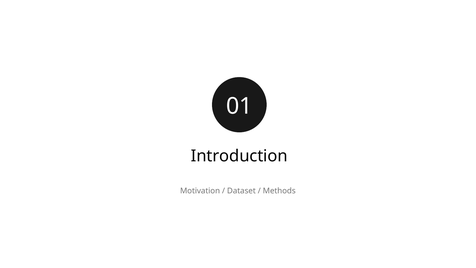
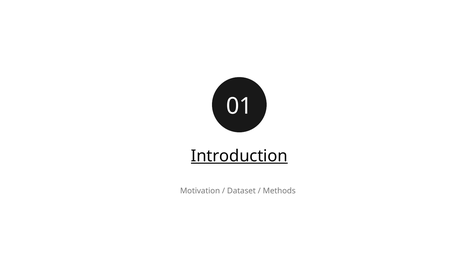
Introduction underline: none -> present
